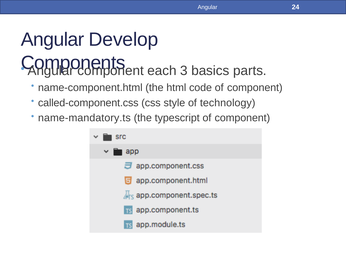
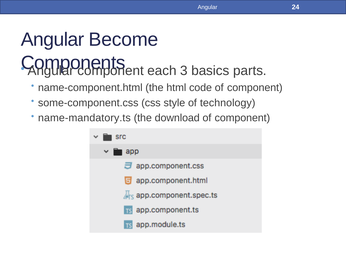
Develop: Develop -> Become
called-component.css: called-component.css -> some-component.css
typescript: typescript -> download
